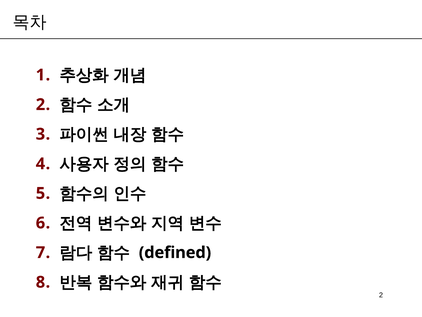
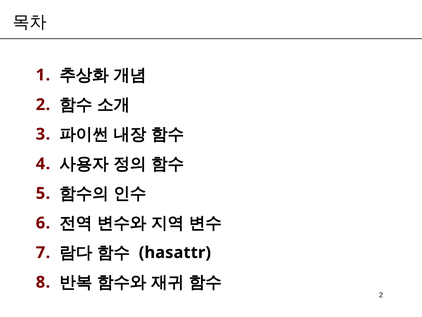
defined: defined -> hasattr
